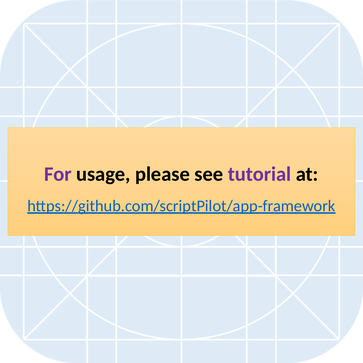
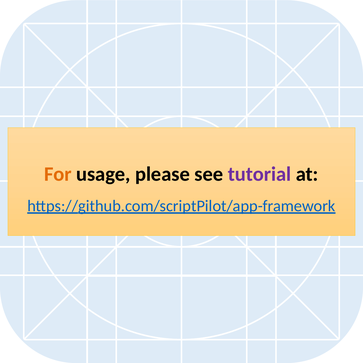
For colour: purple -> orange
